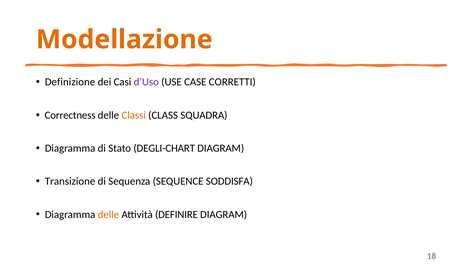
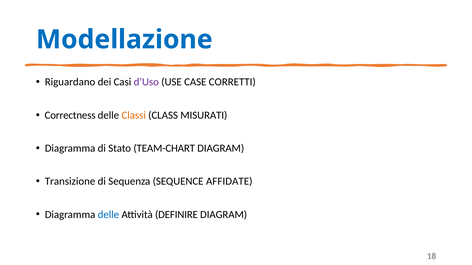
Modellazione colour: orange -> blue
Definizione: Definizione -> Riguardano
SQUADRA: SQUADRA -> MISURATI
DEGLI-CHART: DEGLI-CHART -> TEAM-CHART
SODDISFA: SODDISFA -> AFFIDATE
delle at (108, 215) colour: orange -> blue
